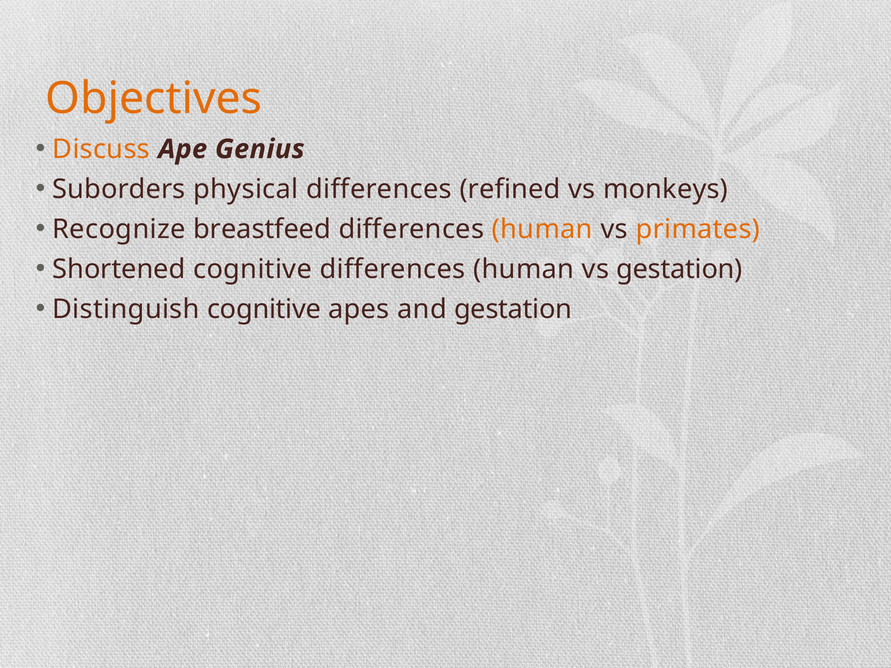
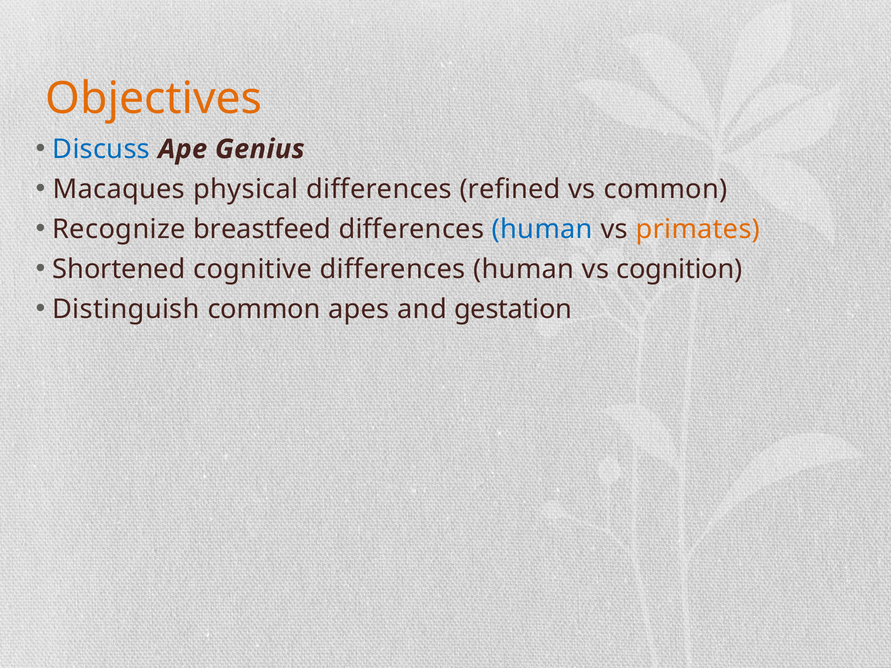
Discuss colour: orange -> blue
Suborders: Suborders -> Macaques
vs monkeys: monkeys -> common
human at (542, 229) colour: orange -> blue
vs gestation: gestation -> cognition
Distinguish cognitive: cognitive -> common
